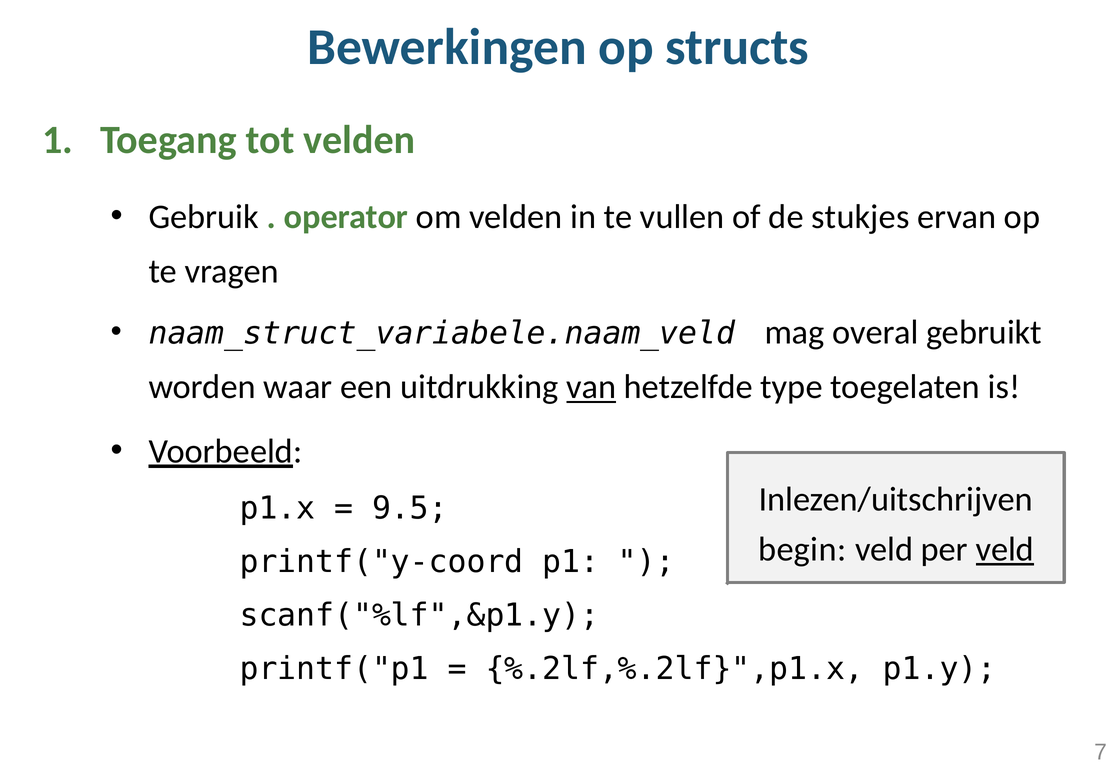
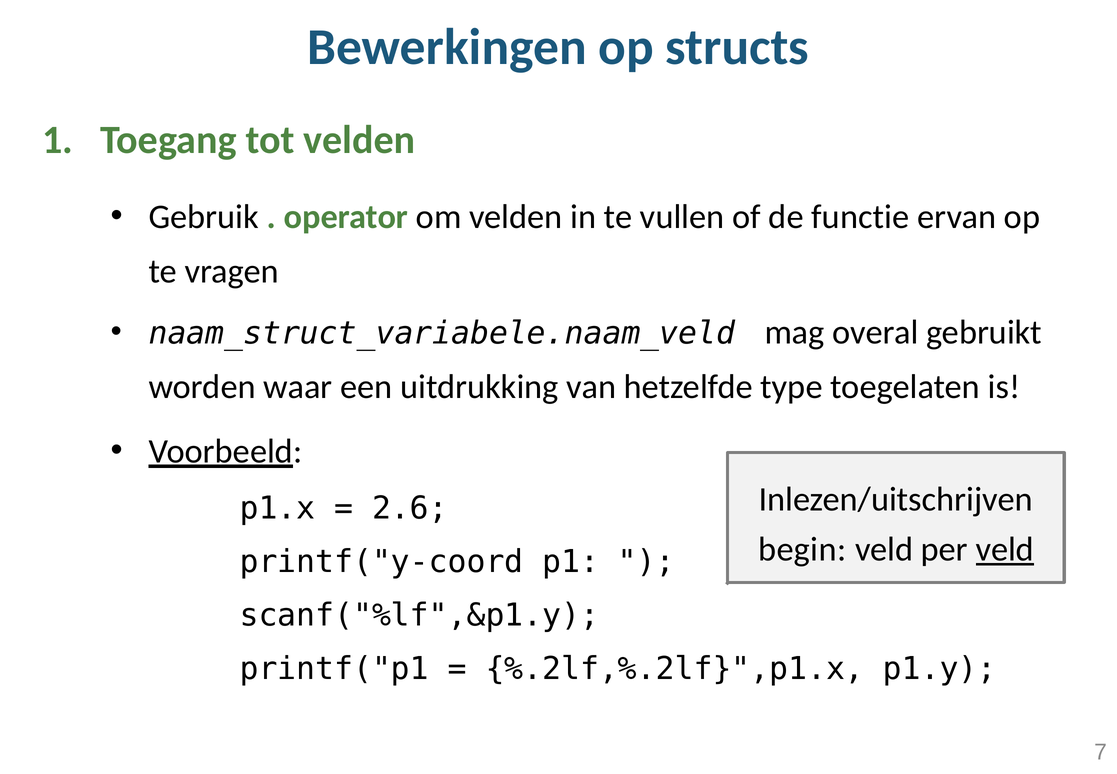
stukjes: stukjes -> functie
van underline: present -> none
9.5: 9.5 -> 2.6
